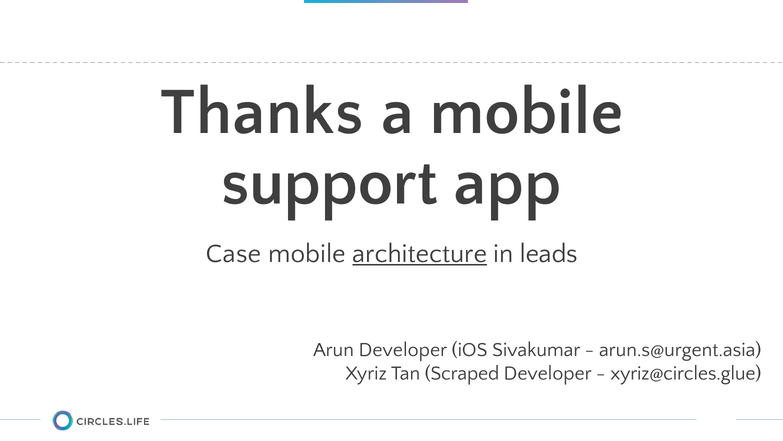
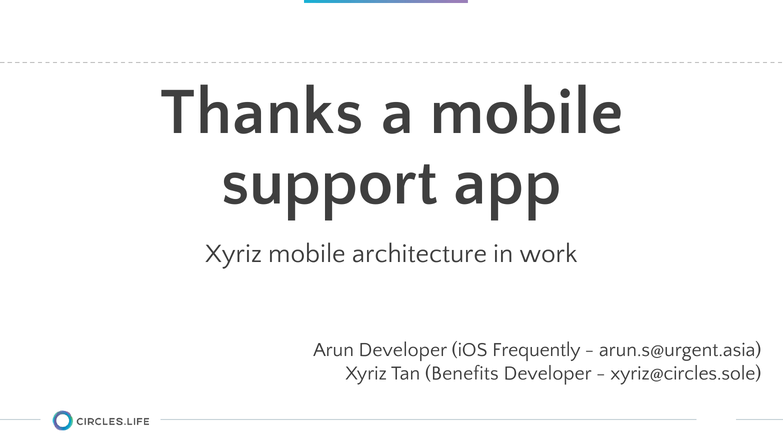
Case at (234, 253): Case -> Xyriz
architecture underline: present -> none
leads: leads -> work
Sivakumar: Sivakumar -> Frequently
Scraped: Scraped -> Benefits
xyriz@circles.glue: xyriz@circles.glue -> xyriz@circles.sole
